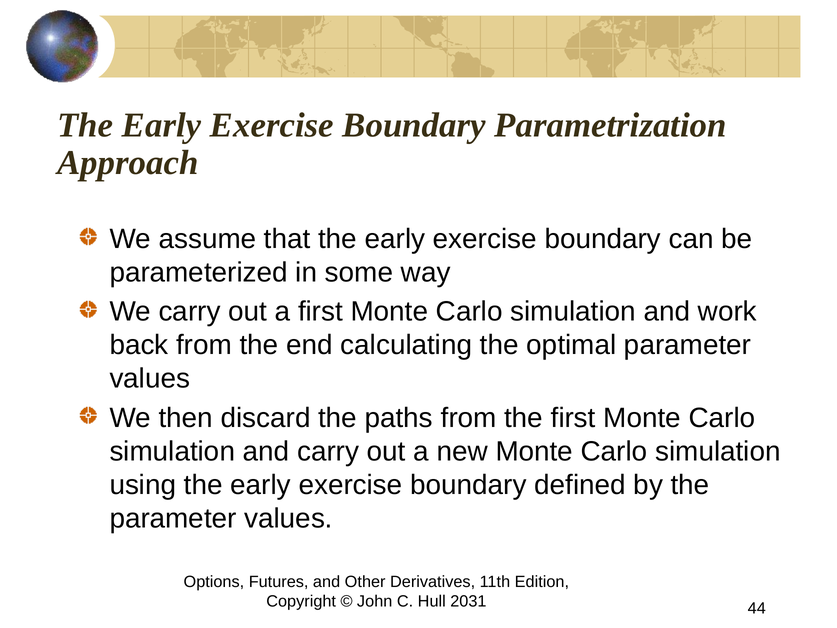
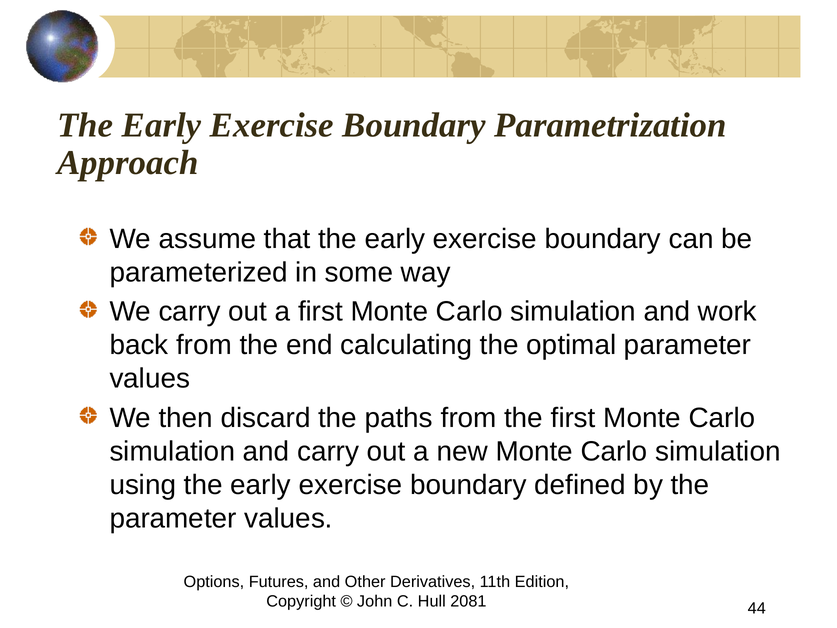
2031: 2031 -> 2081
